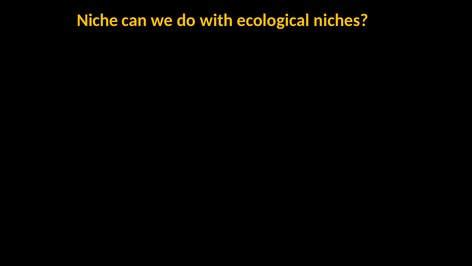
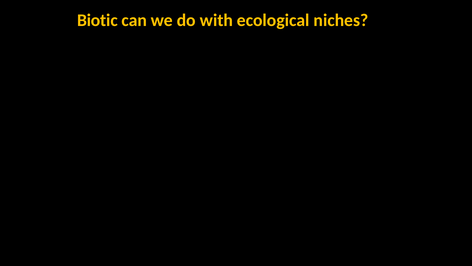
Niche: Niche -> Biotic
